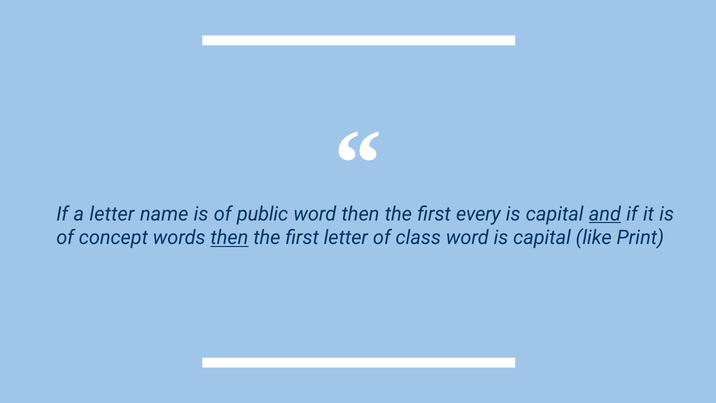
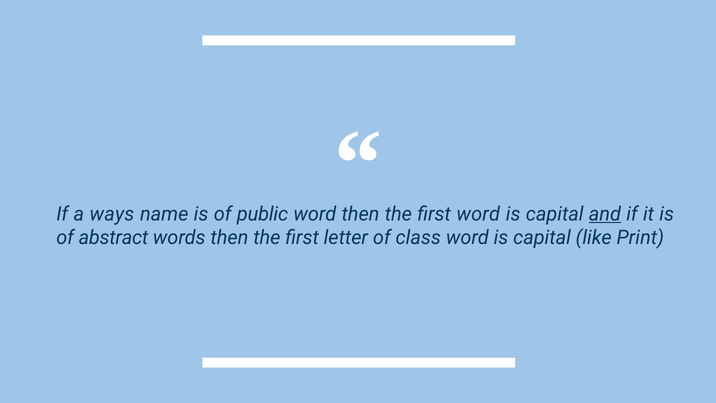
a letter: letter -> ways
first every: every -> word
concept: concept -> abstract
then at (229, 238) underline: present -> none
